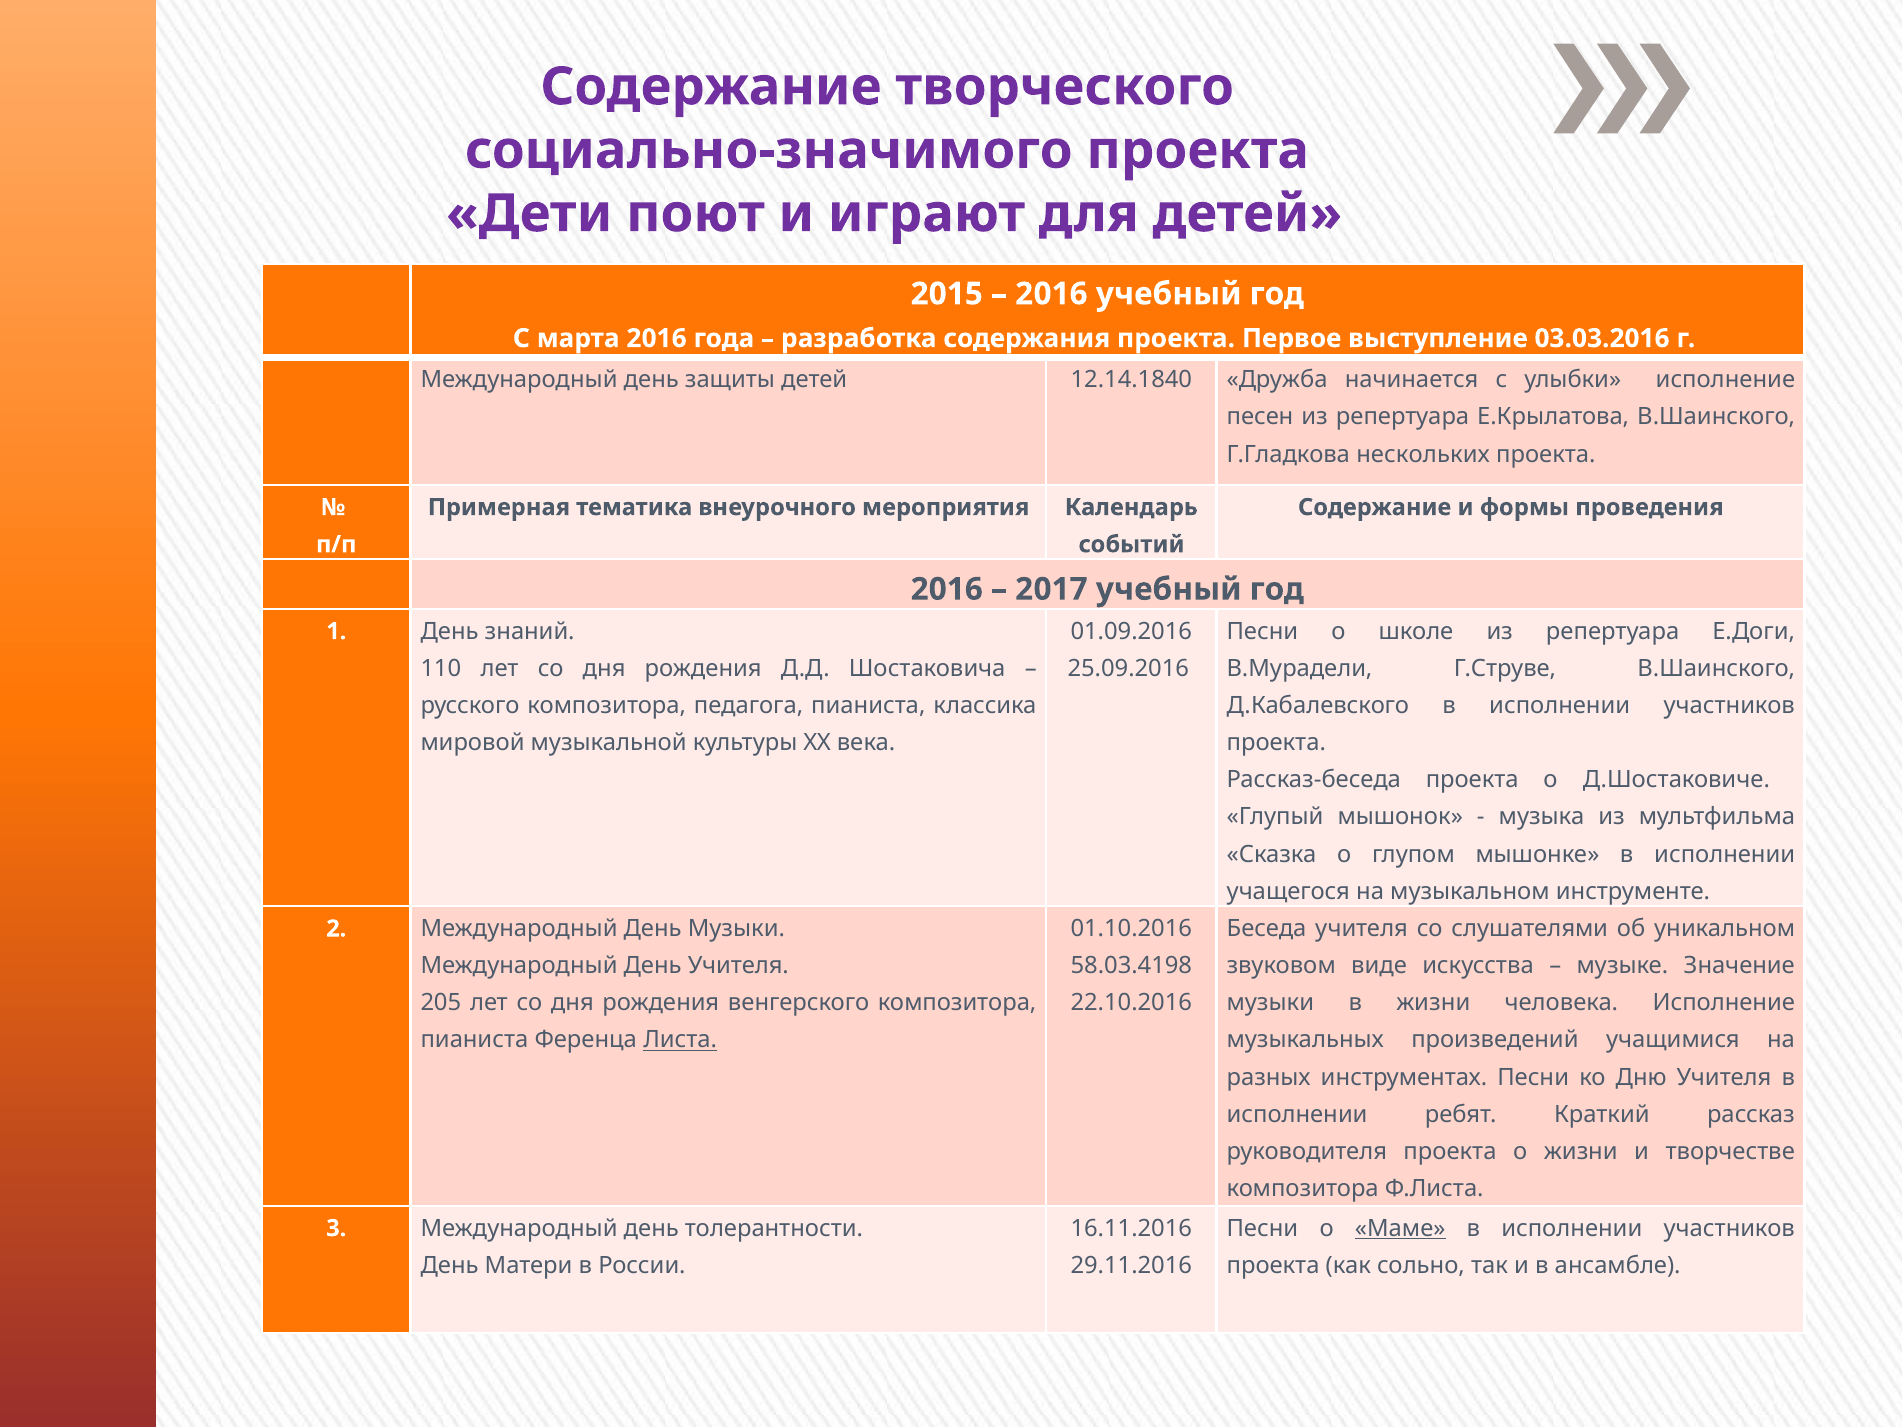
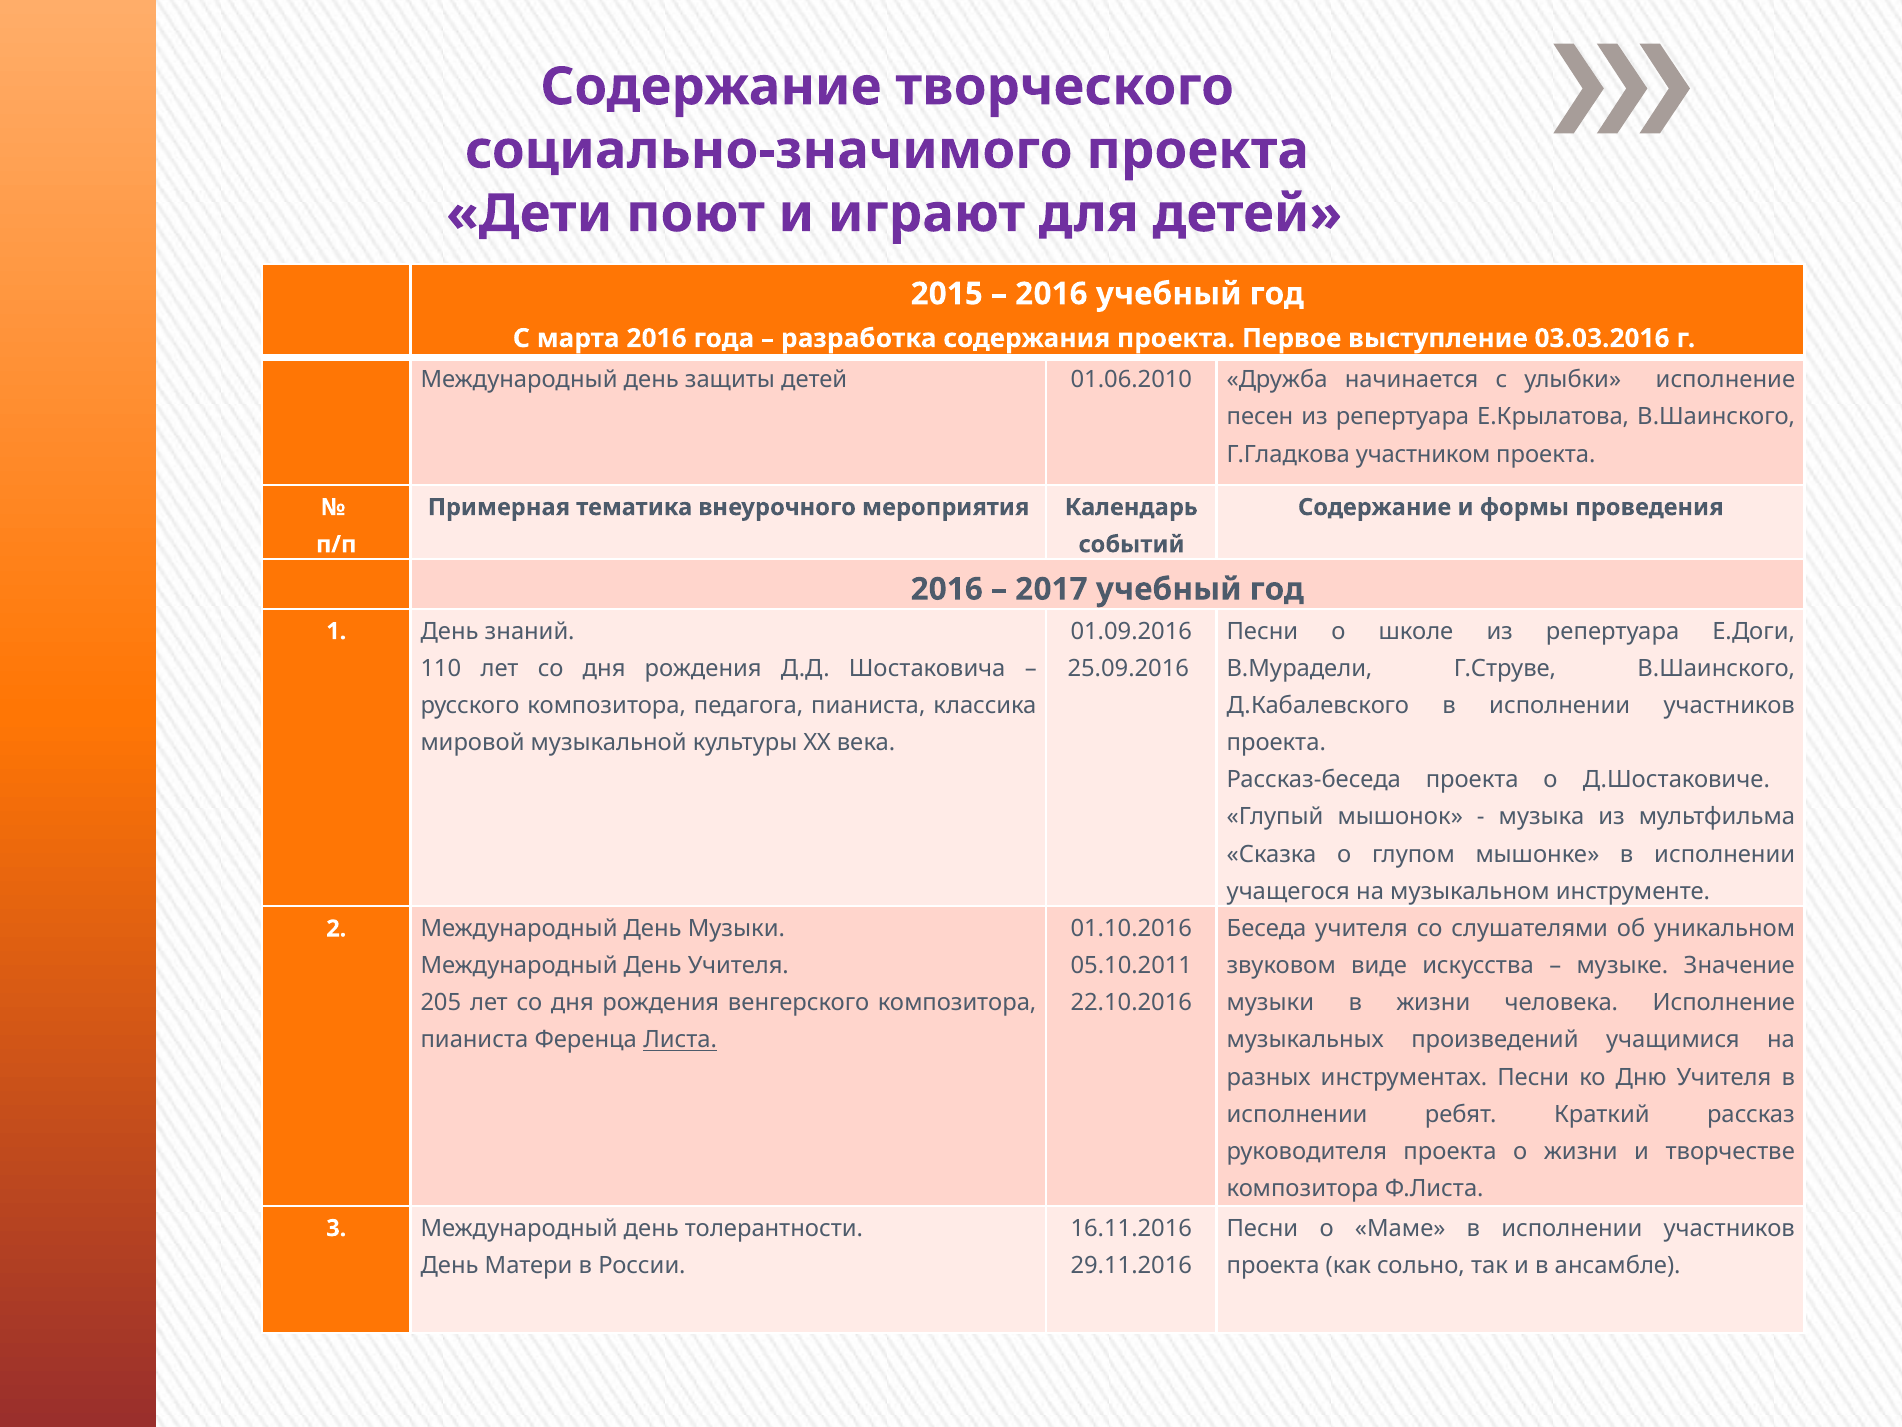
12.14.1840: 12.14.1840 -> 01.06.2010
нескольких: нескольких -> участником
58.03.4198: 58.03.4198 -> 05.10.2011
Маме underline: present -> none
